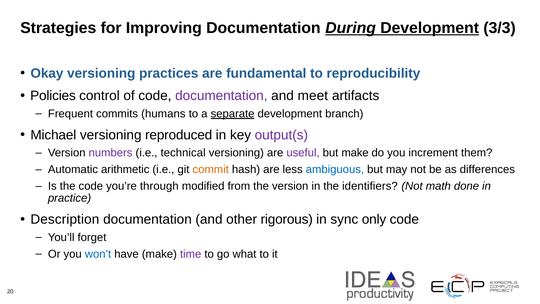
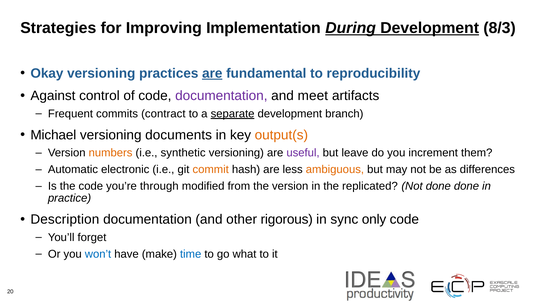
Improving Documentation: Documentation -> Implementation
3/3: 3/3 -> 8/3
are at (212, 73) underline: none -> present
Policies: Policies -> Against
humans: humans -> contract
reproduced: reproduced -> documents
output(s colour: purple -> orange
numbers colour: purple -> orange
technical: technical -> synthetic
but make: make -> leave
arithmetic: arithmetic -> electronic
ambiguous colour: blue -> orange
identifiers: identifiers -> replicated
Not math: math -> done
time colour: purple -> blue
